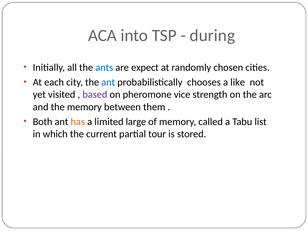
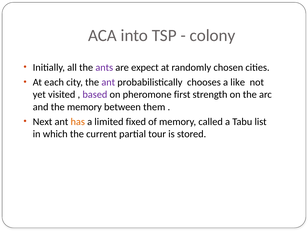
during: during -> colony
ants colour: blue -> purple
ant at (108, 82) colour: blue -> purple
vice: vice -> first
Both: Both -> Next
large: large -> fixed
